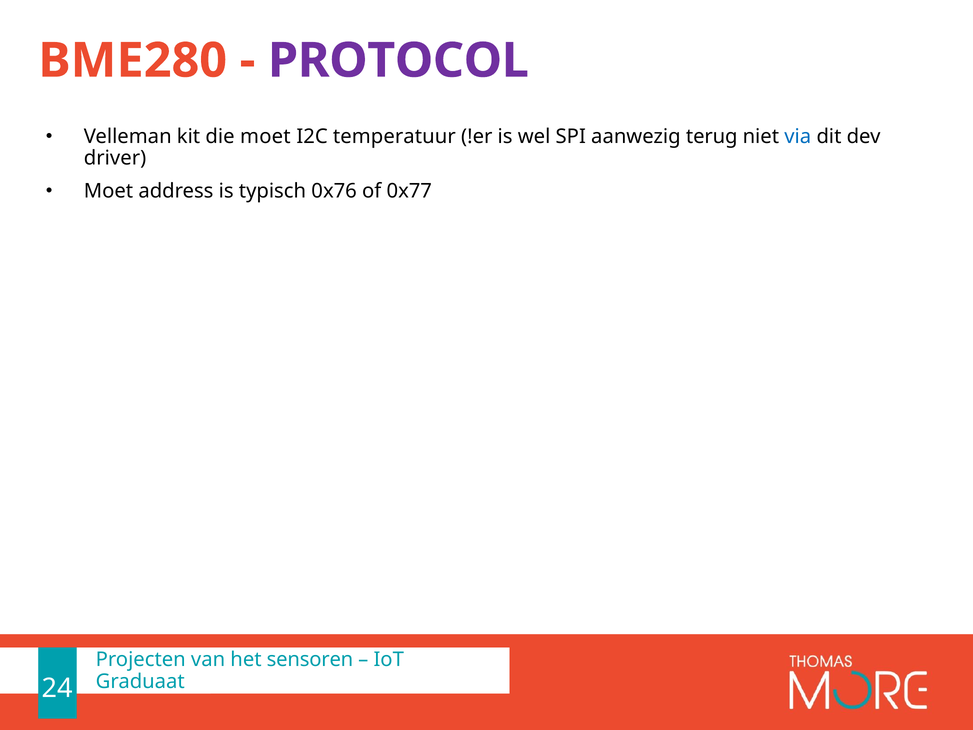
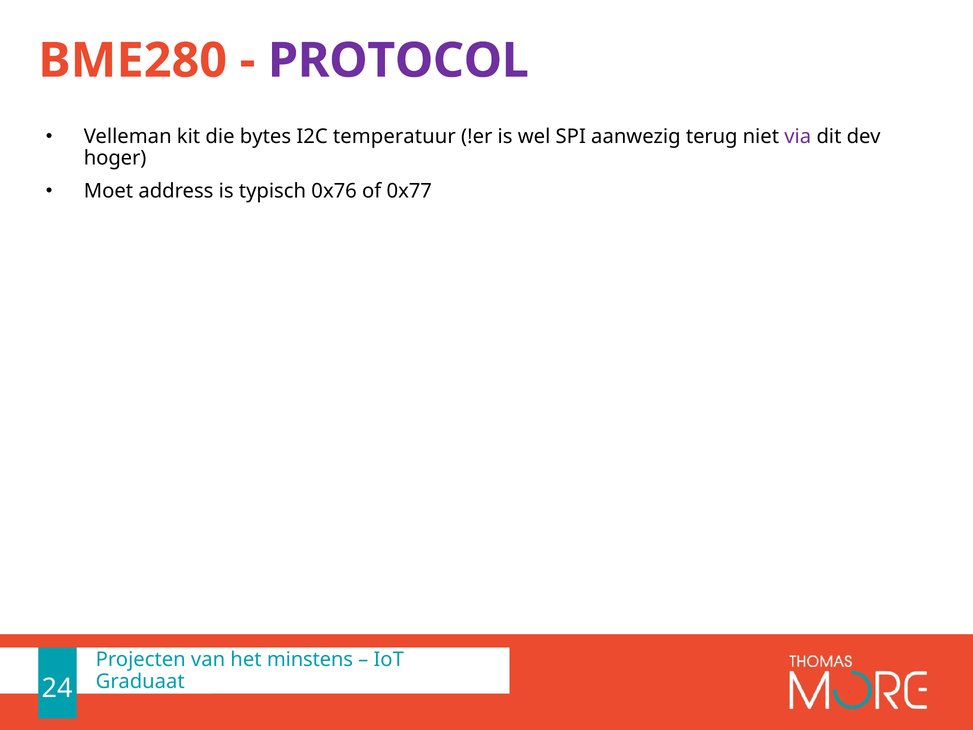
die moet: moet -> bytes
via colour: blue -> purple
driver: driver -> hoger
sensoren: sensoren -> minstens
